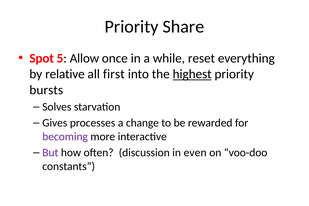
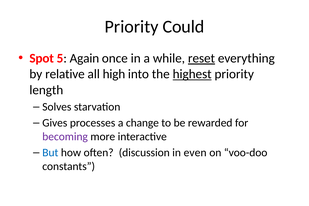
Share: Share -> Could
Allow: Allow -> Again
reset underline: none -> present
first: first -> high
bursts: bursts -> length
But colour: purple -> blue
